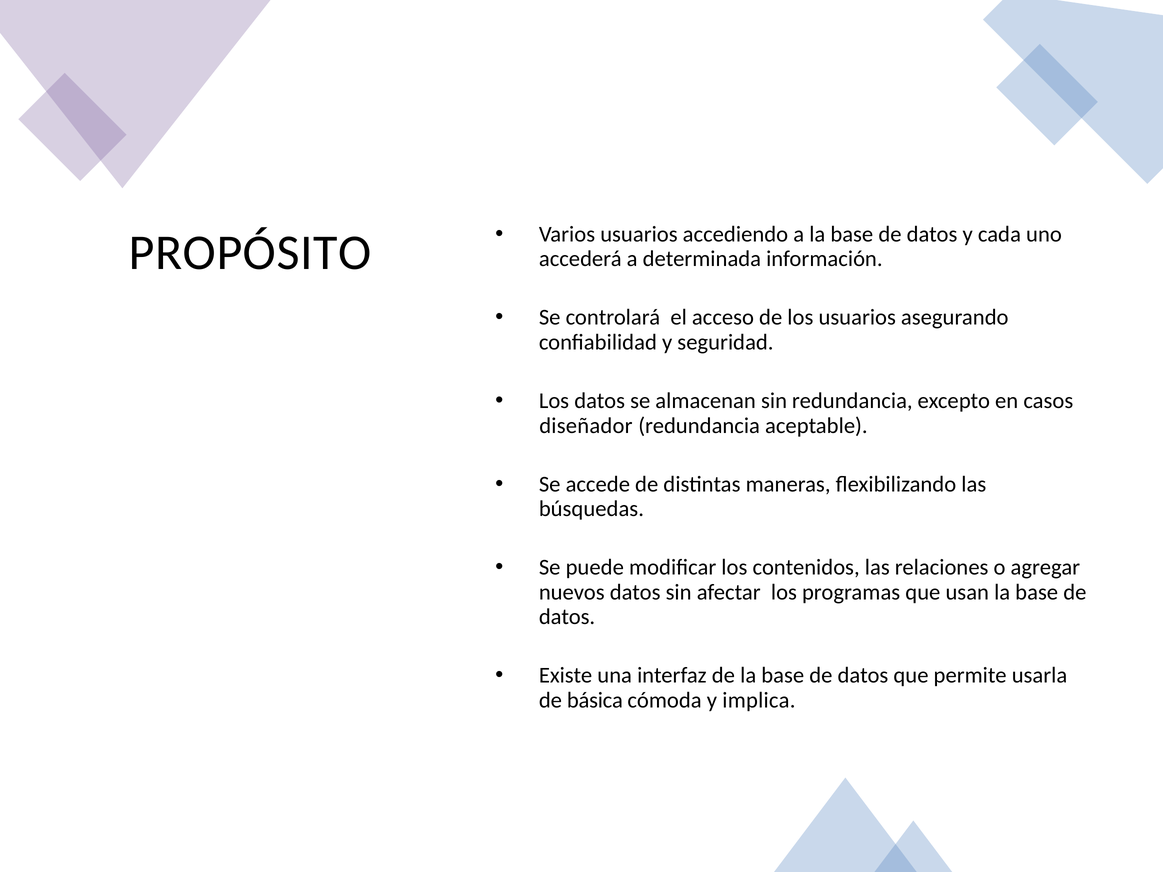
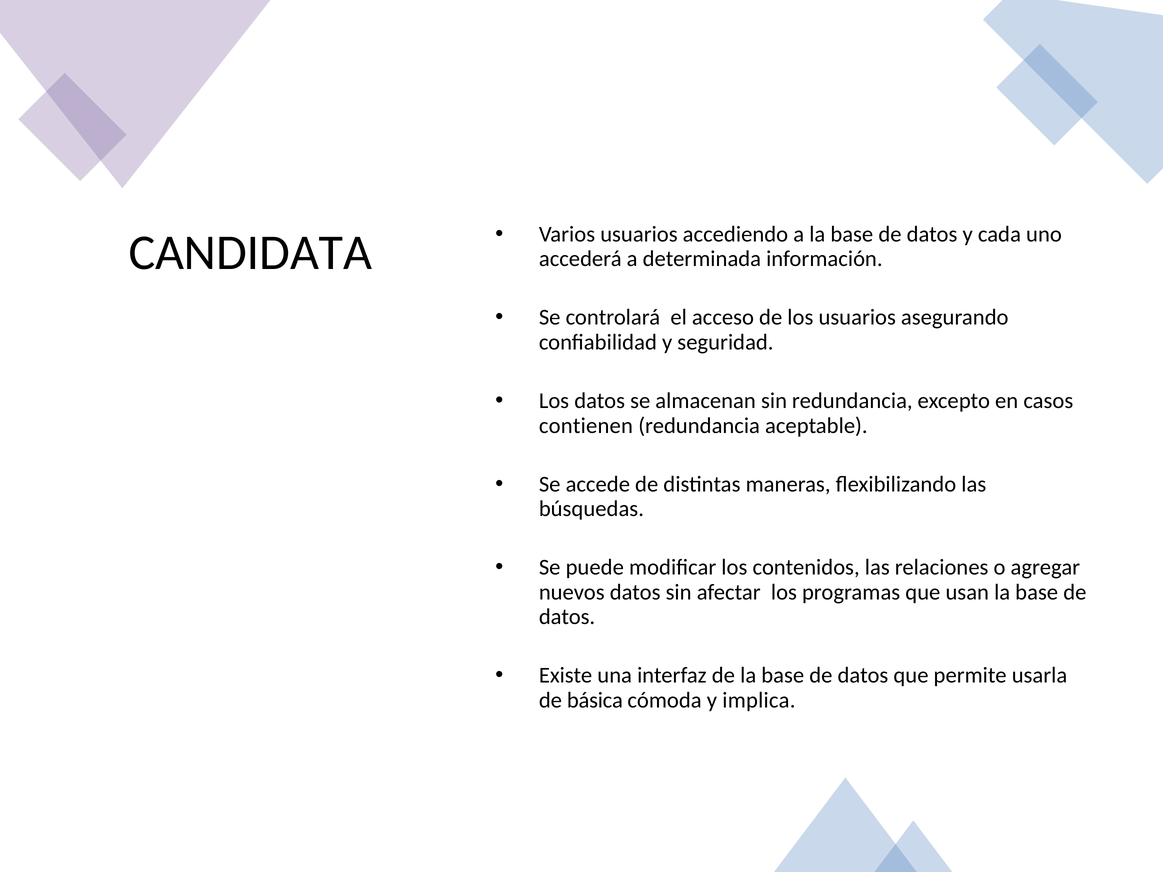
PROPÓSITO: PROPÓSITO -> CANDIDATA
diseñador: diseñador -> contienen
